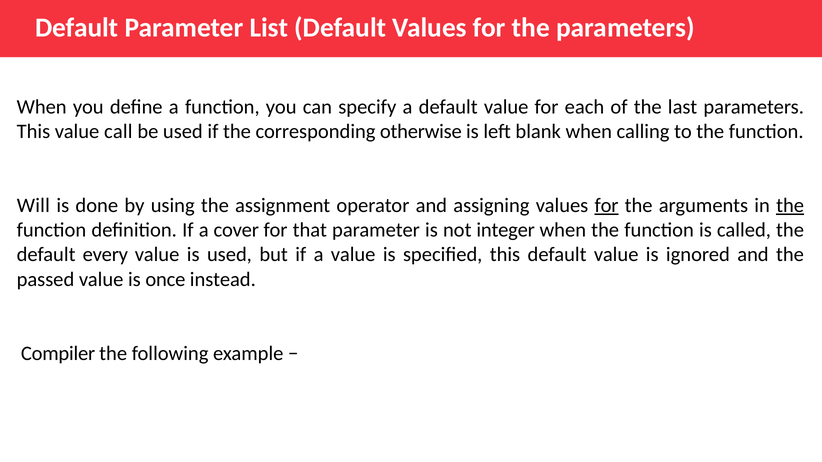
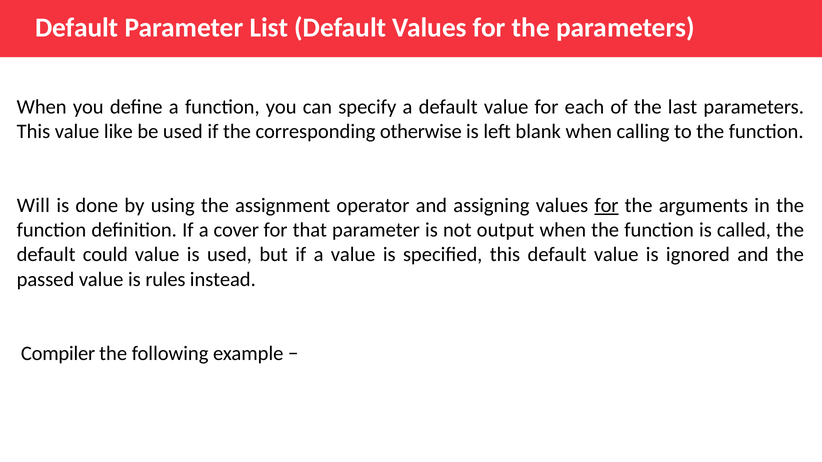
call: call -> like
the at (790, 206) underline: present -> none
integer: integer -> output
every: every -> could
once: once -> rules
